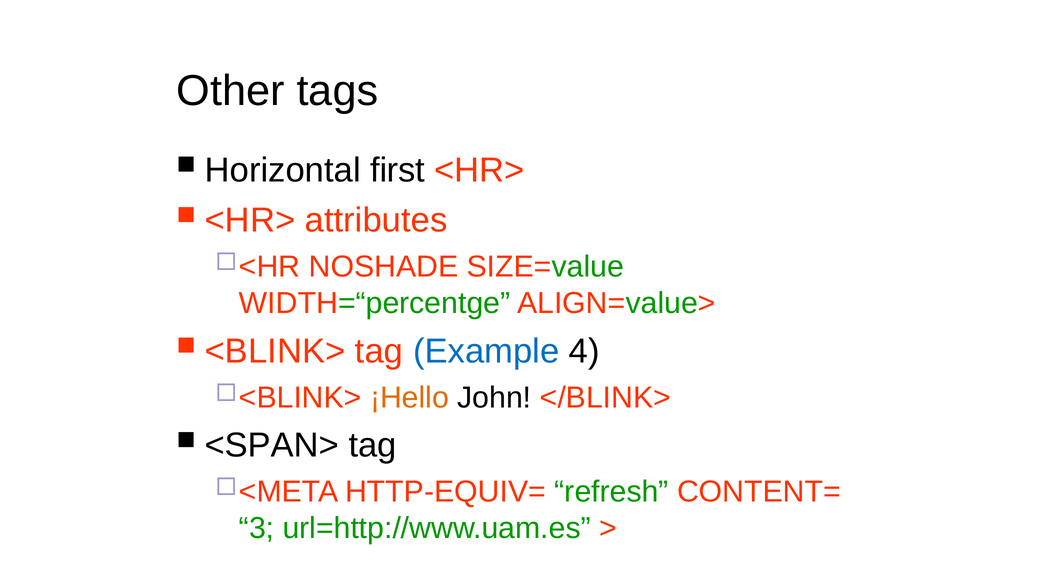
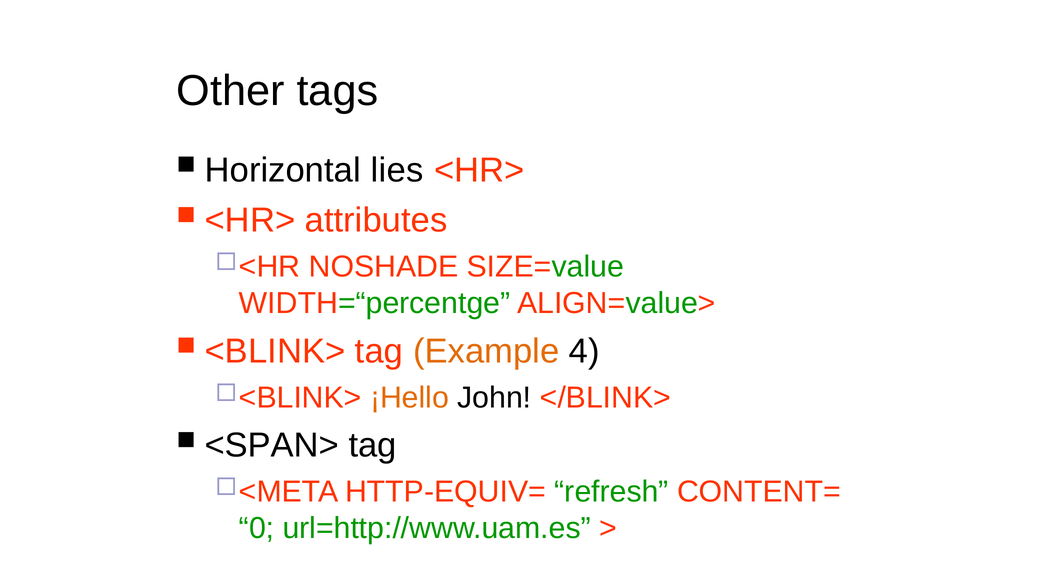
first: first -> lies
Example colour: blue -> orange
3: 3 -> 0
